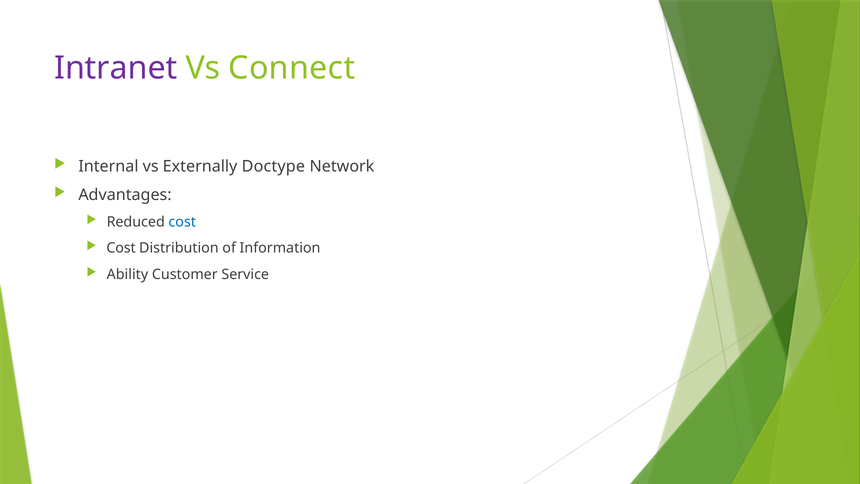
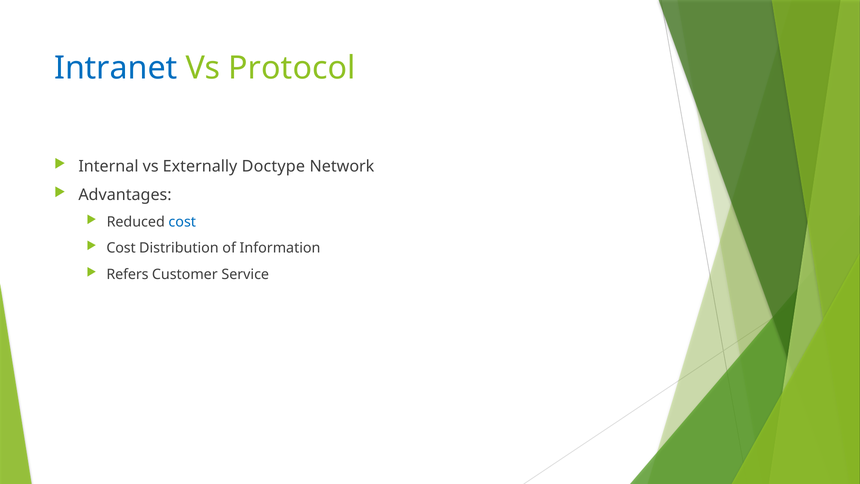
Intranet colour: purple -> blue
Connect: Connect -> Protocol
Ability: Ability -> Refers
